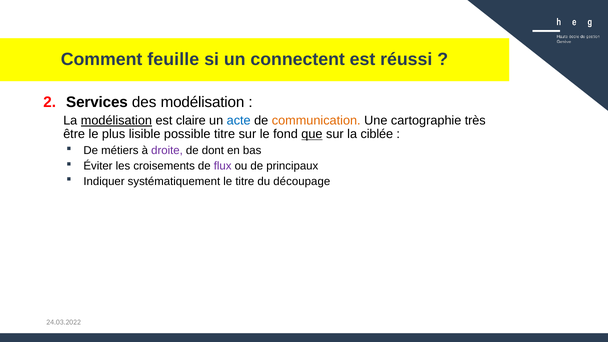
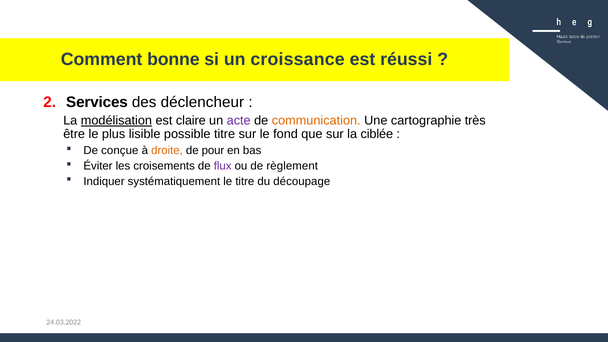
feuille: feuille -> bonne
connectent: connectent -> croissance
des modélisation: modélisation -> déclencheur
acte colour: blue -> purple
que underline: present -> none
métiers: métiers -> conçue
droite colour: purple -> orange
dont: dont -> pour
principaux: principaux -> règlement
